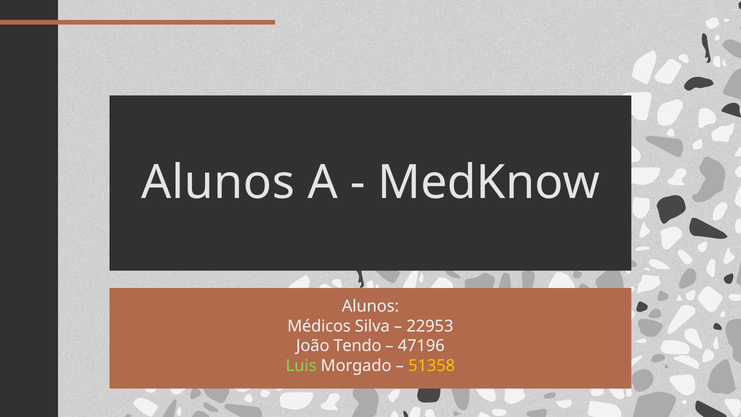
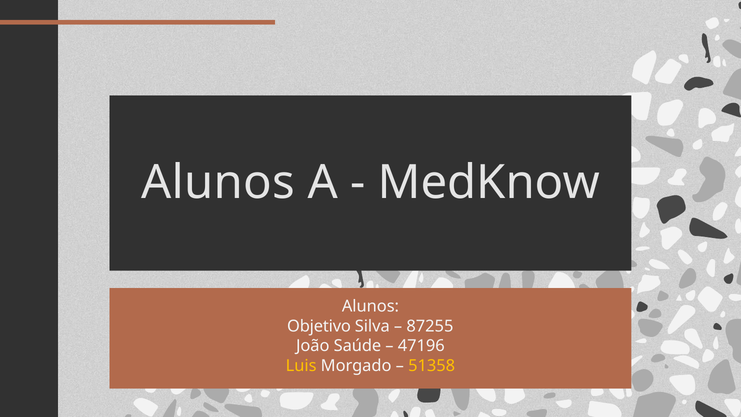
Médicos: Médicos -> Objetivo
22953: 22953 -> 87255
Tendo: Tendo -> Saúde
Luis colour: light green -> yellow
